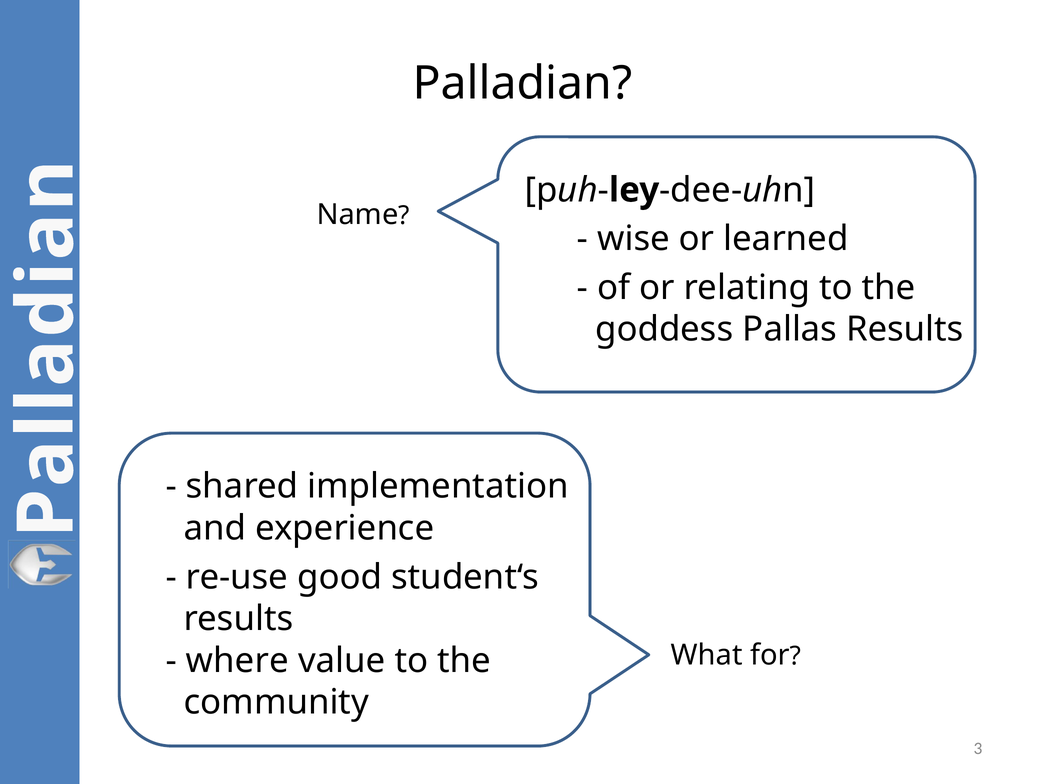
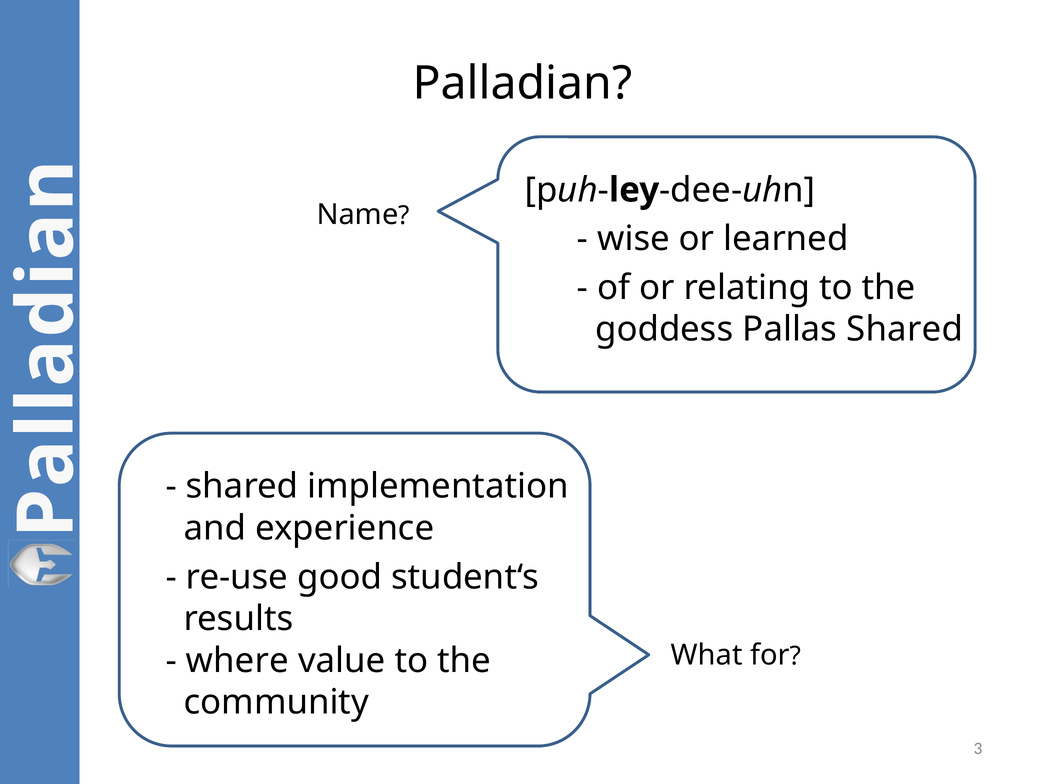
Pallas Results: Results -> Shared
